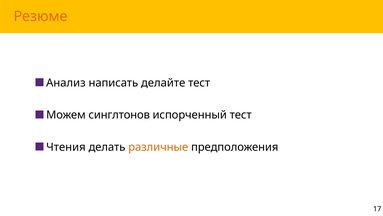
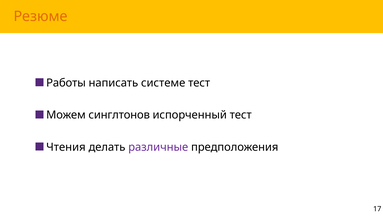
Анализ: Анализ -> Работы
делайте: делайте -> системе
различные colour: orange -> purple
